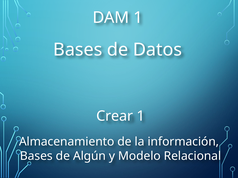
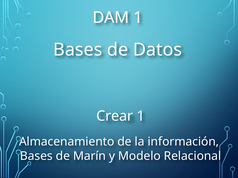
Algún: Algún -> Marín
